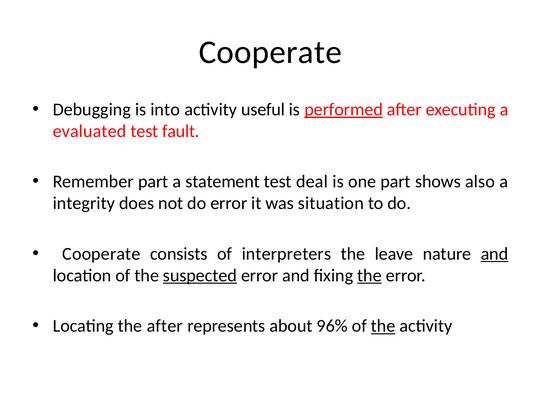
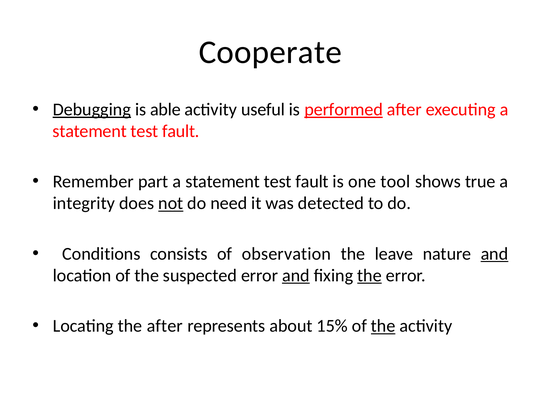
Debugging underline: none -> present
into: into -> able
evaluated at (90, 131): evaluated -> statement
deal at (312, 182): deal -> fault
one part: part -> tool
also: also -> true
not underline: none -> present
do error: error -> need
situation: situation -> detected
Cooperate at (101, 254): Cooperate -> Conditions
interpreters: interpreters -> observation
suspected underline: present -> none
and at (296, 275) underline: none -> present
96%: 96% -> 15%
